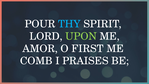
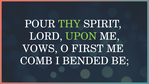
THY colour: light blue -> light green
AMOR: AMOR -> VOWS
PRAISES: PRAISES -> BENDED
